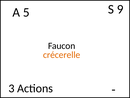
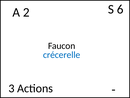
9: 9 -> 6
5: 5 -> 2
crécerelle colour: orange -> blue
